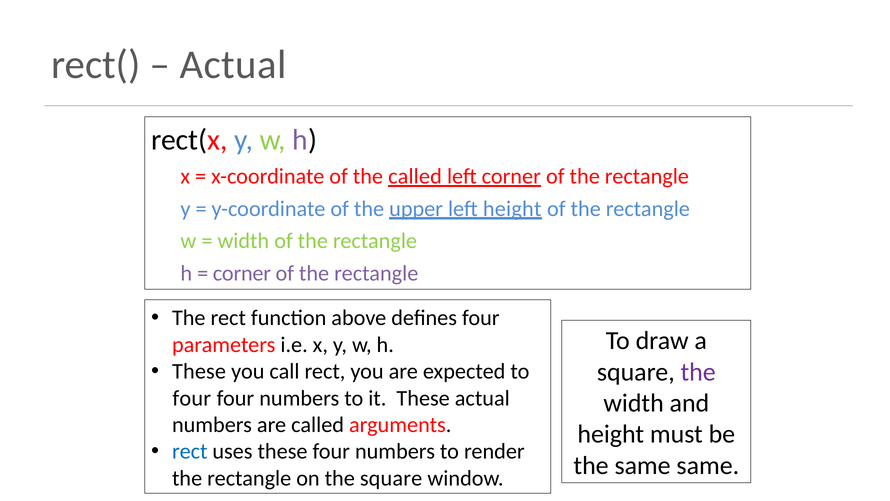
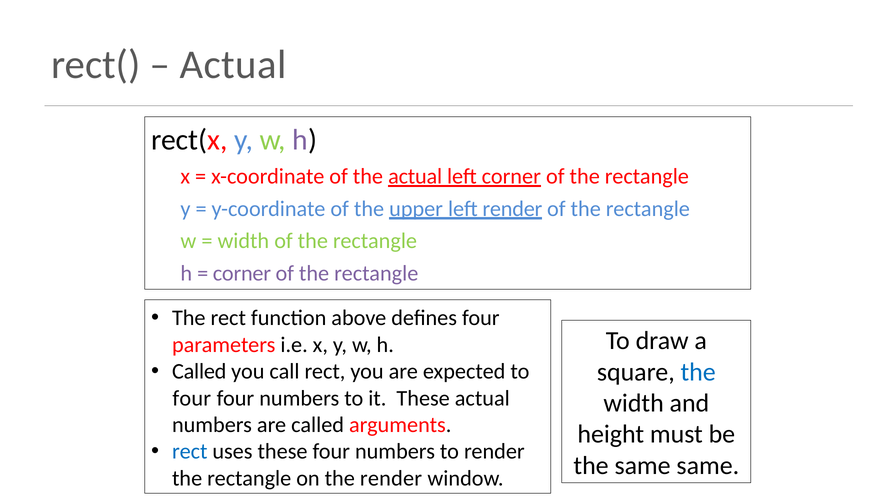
the called: called -> actual
left height: height -> render
These at (199, 371): These -> Called
the at (698, 372) colour: purple -> blue
the square: square -> render
